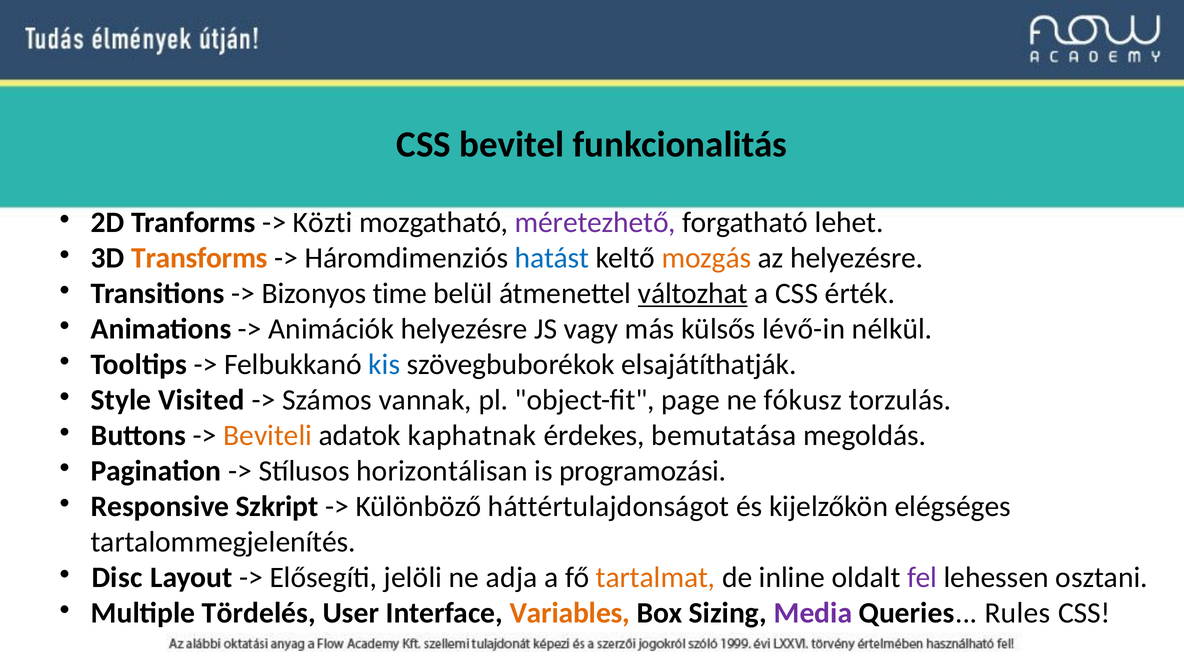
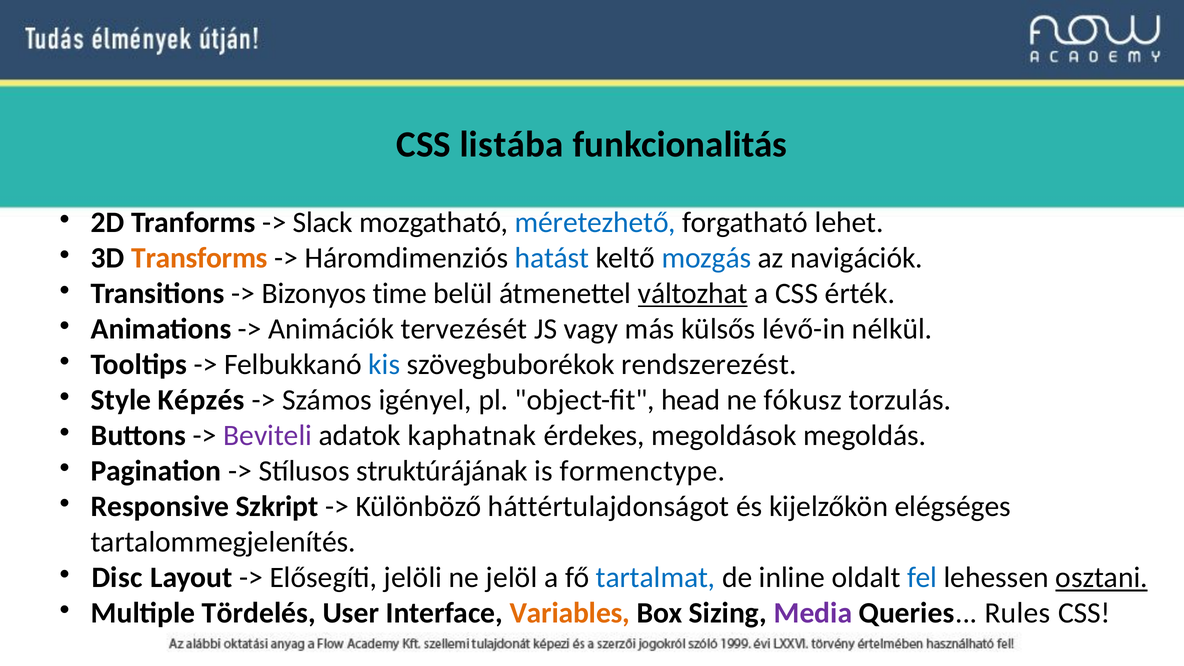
bevitel: bevitel -> listába
Közti: Közti -> Slack
méretezhető colour: purple -> blue
mozgás colour: orange -> blue
az helyezésre: helyezésre -> navigációk
Animációk helyezésre: helyezésre -> tervezését
elsajátíthatják: elsajátíthatják -> rendszerezést
Visited: Visited -> Képzés
vannak: vannak -> igényel
page: page -> head
Beviteli colour: orange -> purple
bemutatása: bemutatása -> megoldások
horizontálisan: horizontálisan -> struktúrájának
programozási: programozási -> formenctype
adja: adja -> jelöl
tartalmat colour: orange -> blue
fel colour: purple -> blue
osztani underline: none -> present
